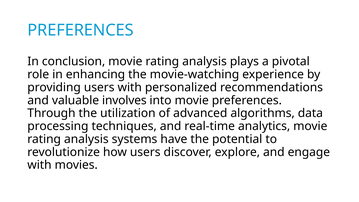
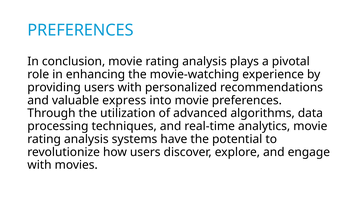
involves: involves -> express
